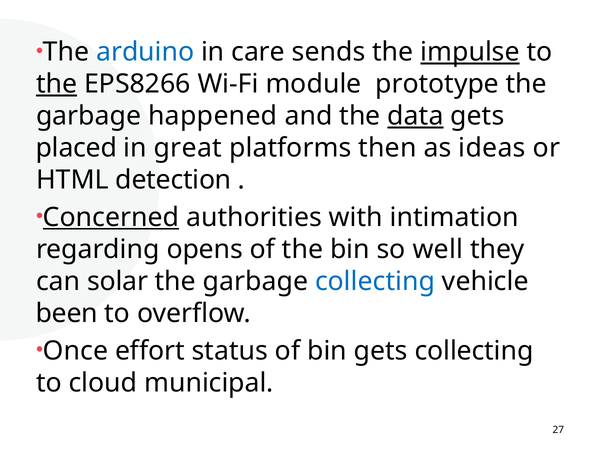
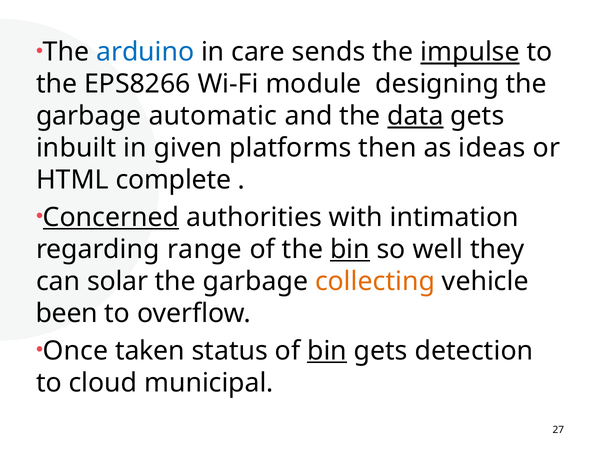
the at (57, 84) underline: present -> none
prototype: prototype -> designing
happened: happened -> automatic
placed: placed -> inbuilt
great: great -> given
detection: detection -> complete
opens: opens -> range
bin at (350, 249) underline: none -> present
collecting at (375, 281) colour: blue -> orange
effort: effort -> taken
bin at (327, 351) underline: none -> present
gets collecting: collecting -> detection
